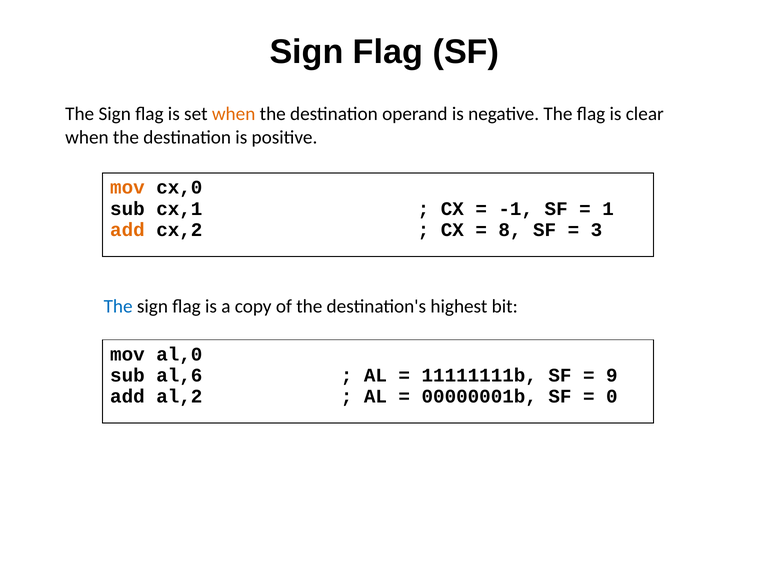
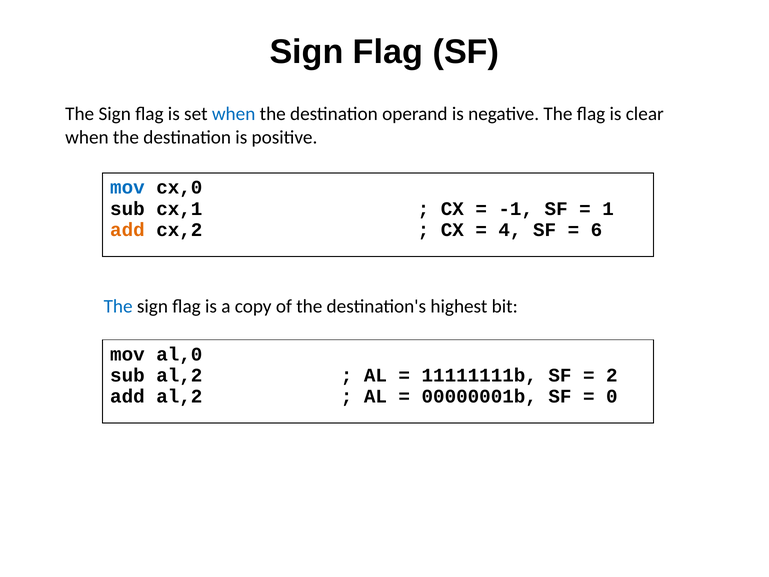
when at (234, 114) colour: orange -> blue
mov at (127, 187) colour: orange -> blue
8: 8 -> 4
3: 3 -> 6
sub al,6: al,6 -> al,2
9: 9 -> 2
